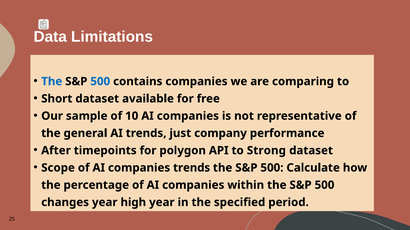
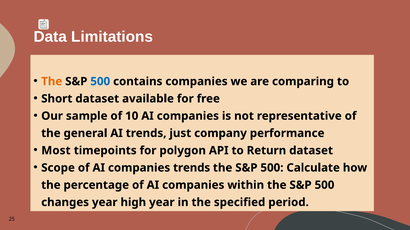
The at (52, 82) colour: blue -> orange
After: After -> Most
Strong: Strong -> Return
